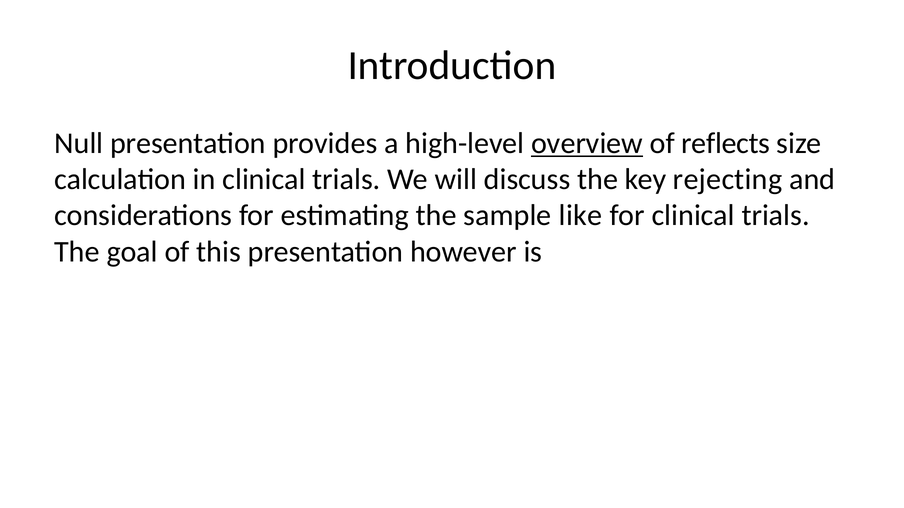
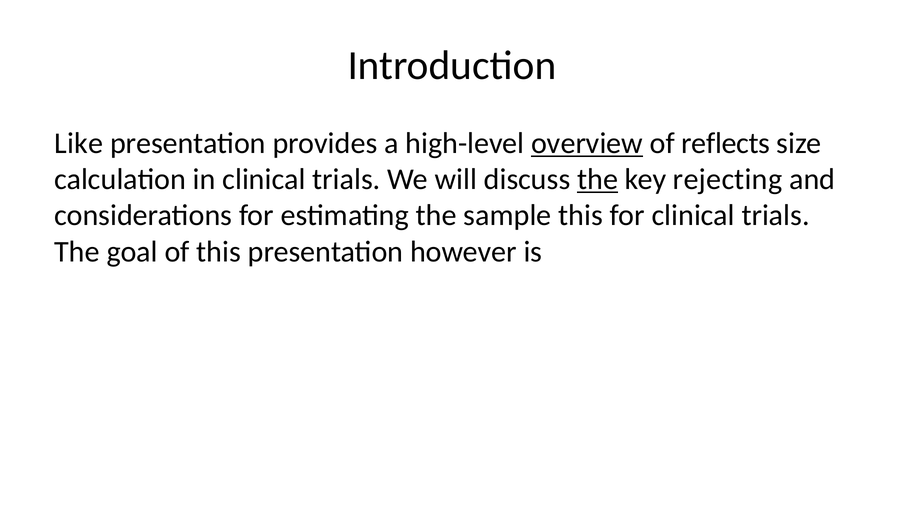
Null: Null -> Like
the at (598, 180) underline: none -> present
sample like: like -> this
